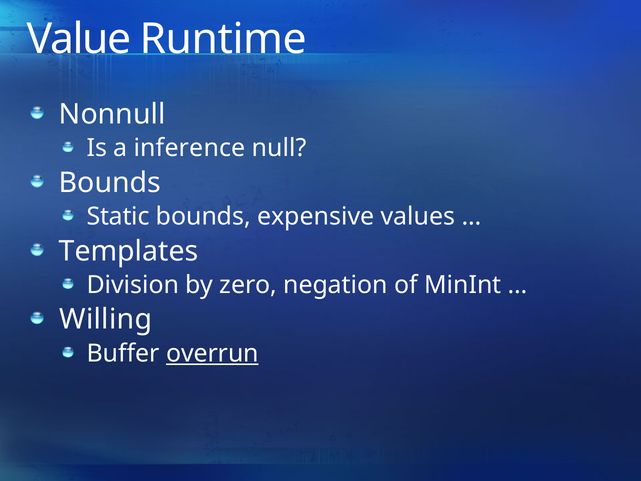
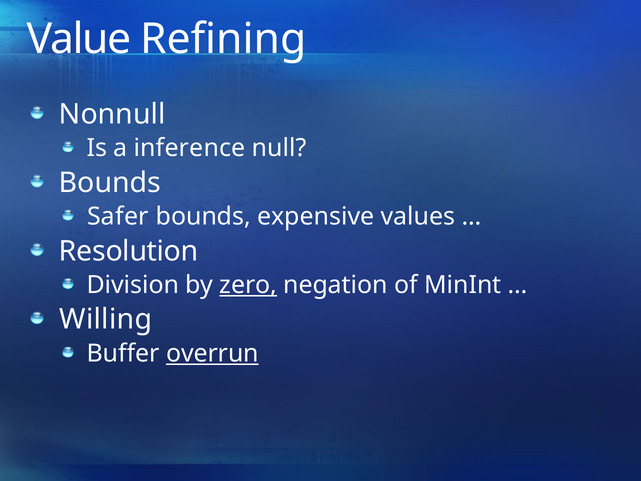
Runtime: Runtime -> Refining
Static: Static -> Safer
Templates: Templates -> Resolution
zero underline: none -> present
